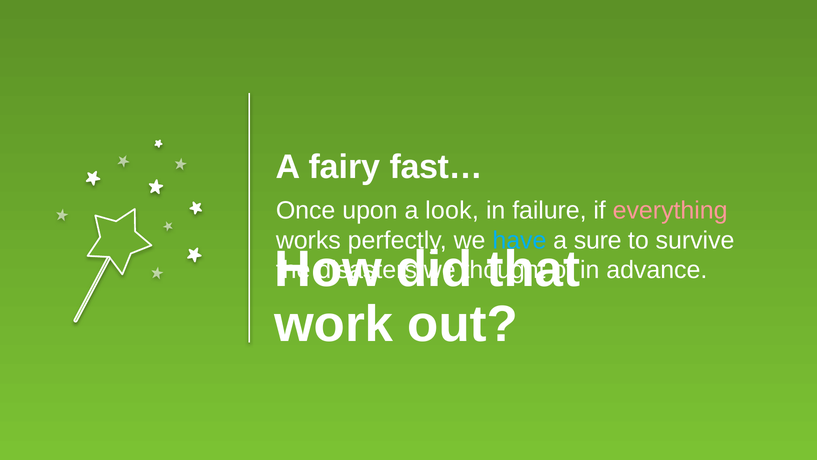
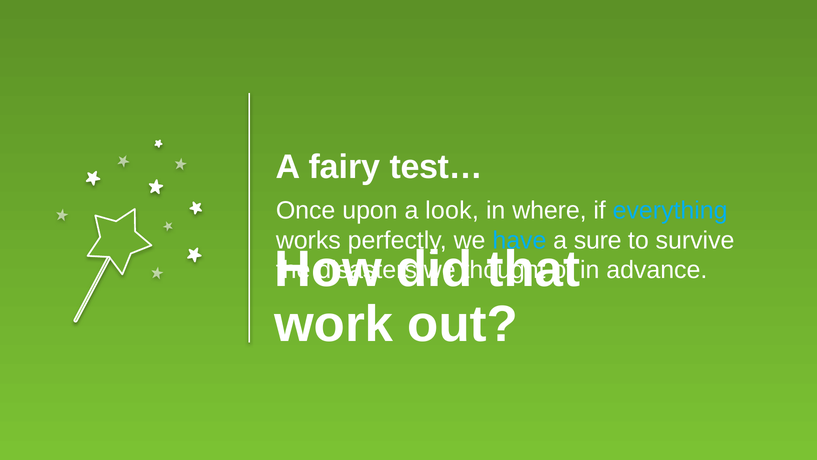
fast…: fast… -> test…
failure: failure -> where
everything colour: pink -> light blue
